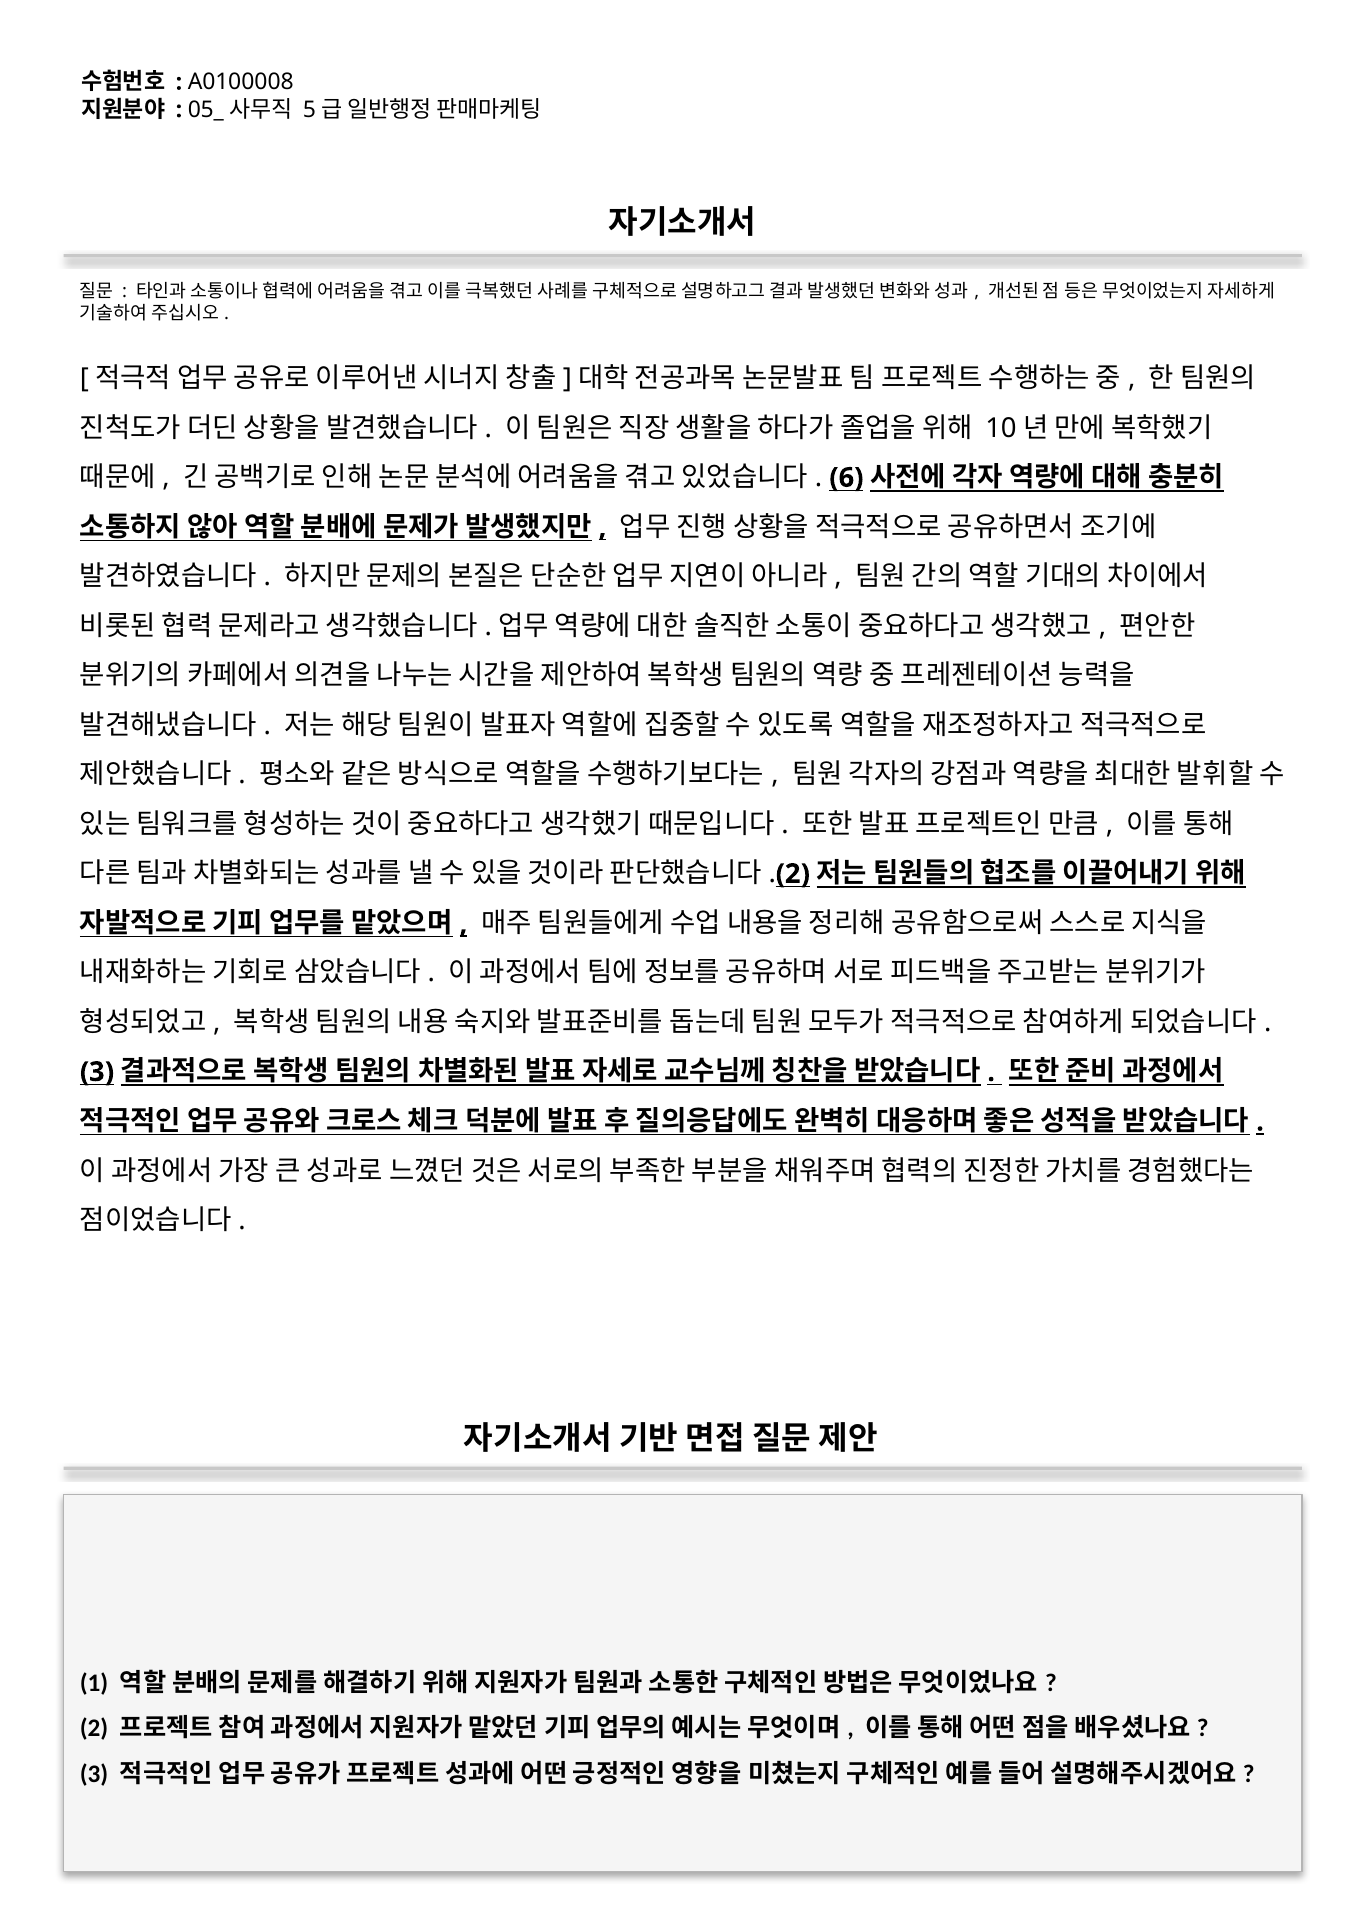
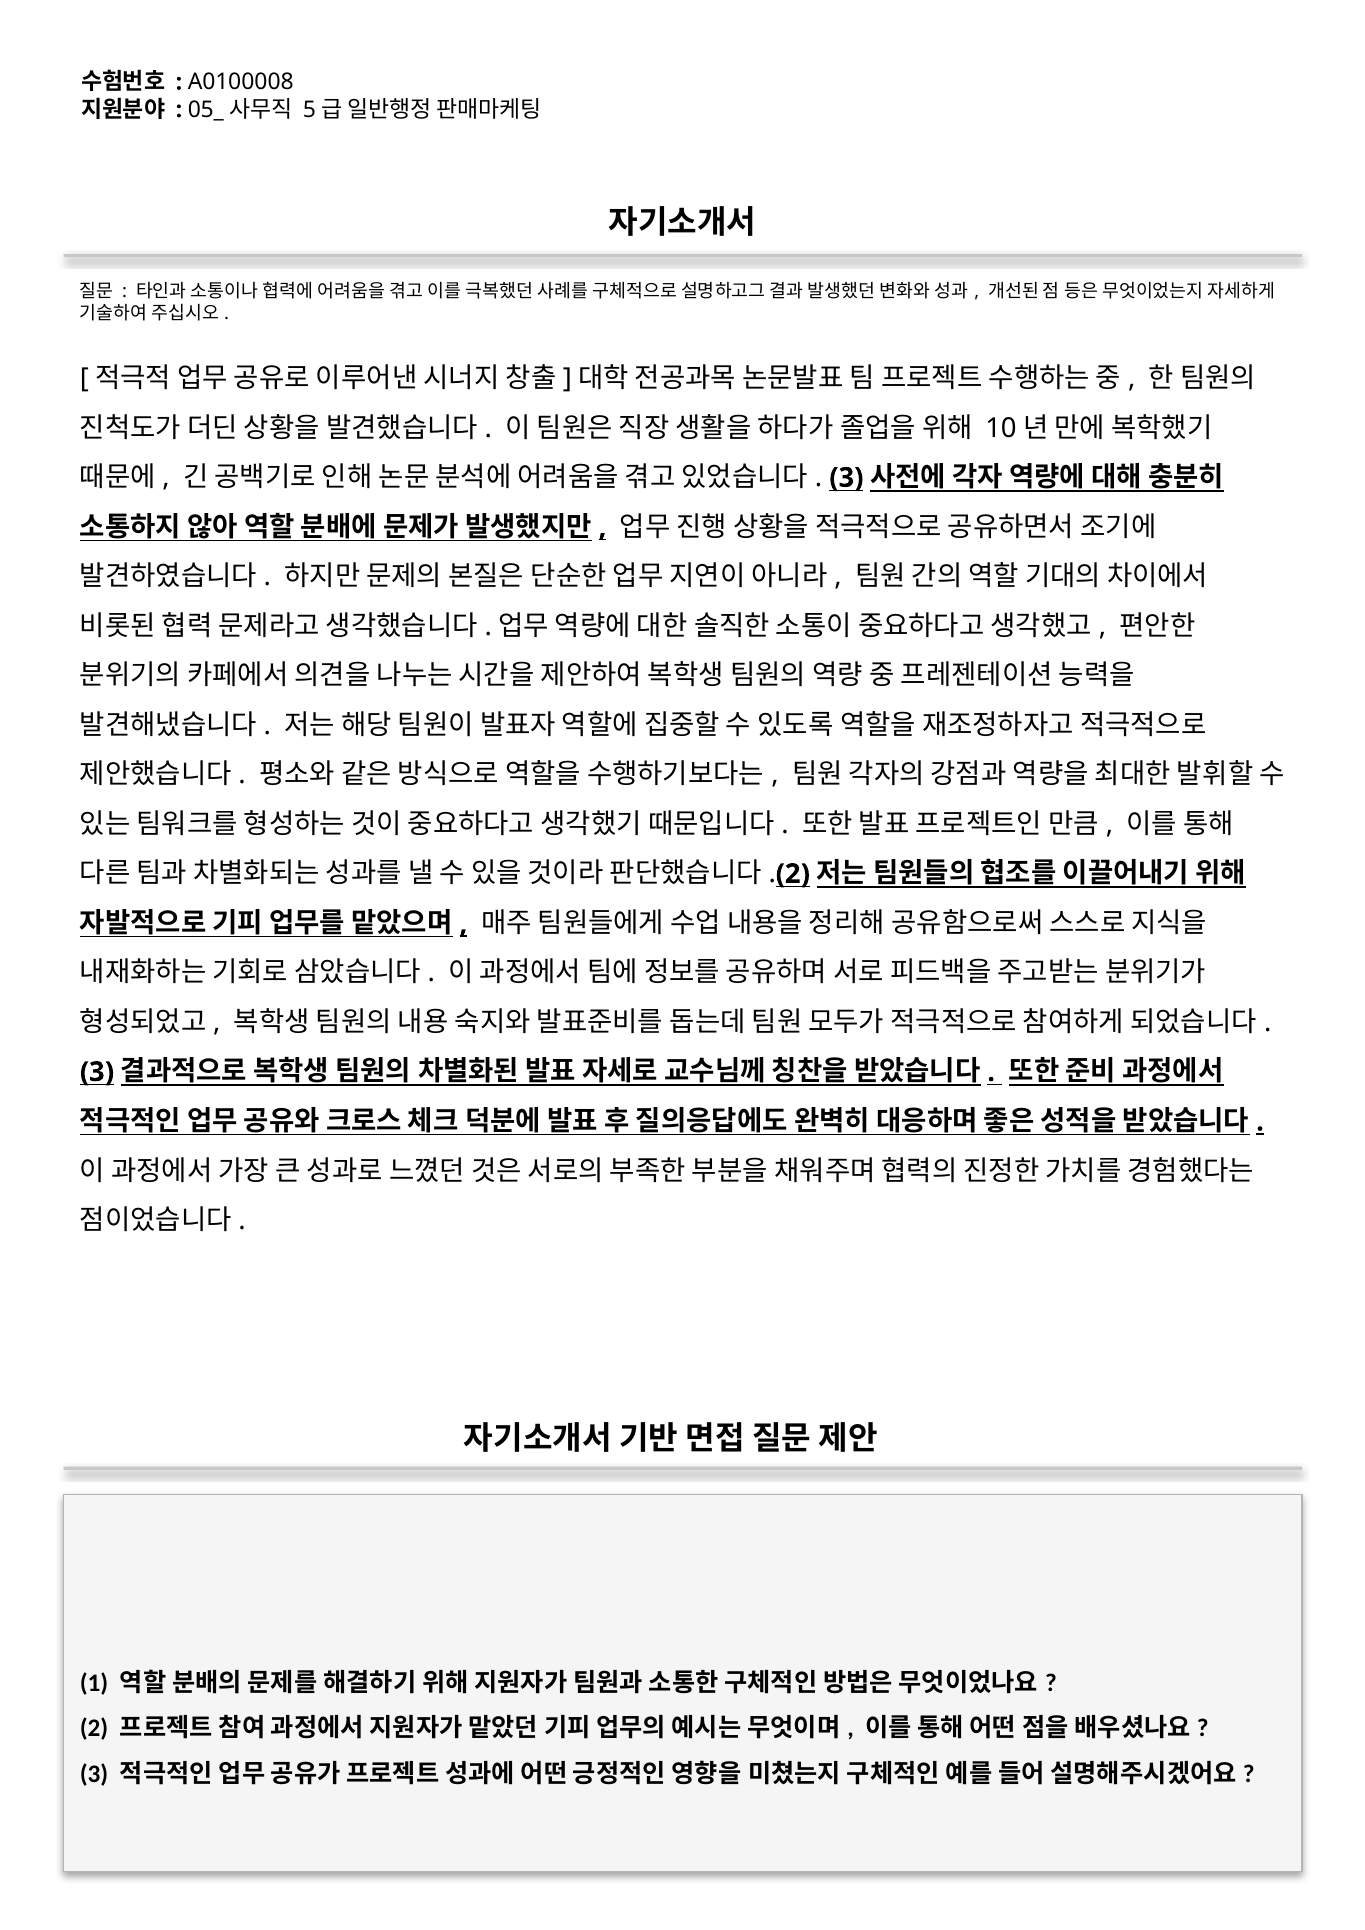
6 at (846, 478): 6 -> 3
